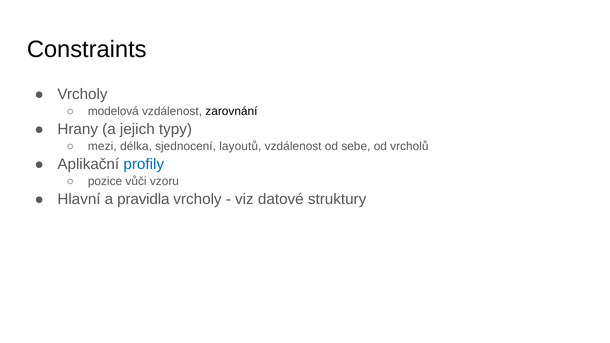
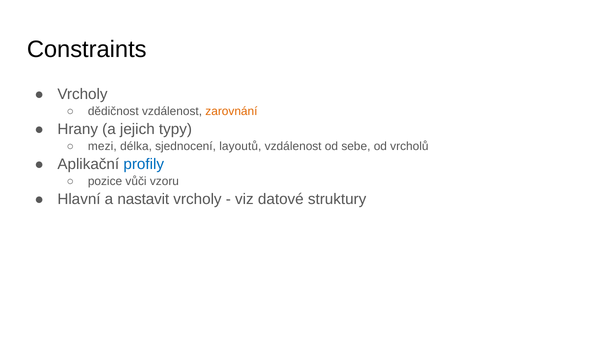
modelová: modelová -> dědičnost
zarovnání colour: black -> orange
pravidla: pravidla -> nastavit
